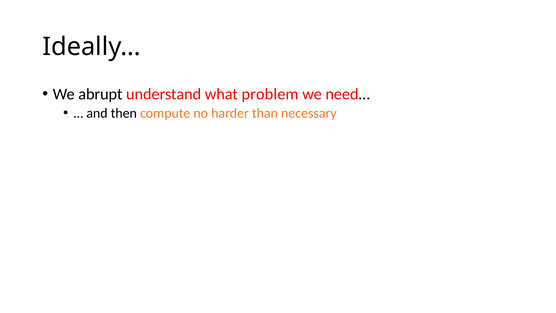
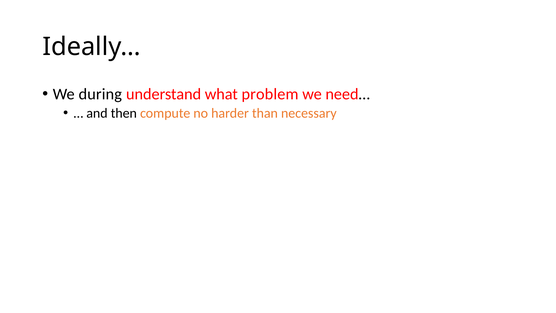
abrupt: abrupt -> during
